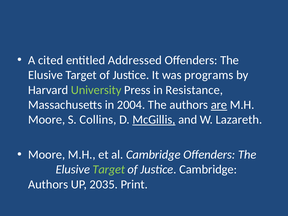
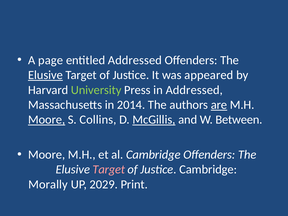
cited: cited -> page
Elusive at (45, 75) underline: none -> present
programs: programs -> appeared
in Resistance: Resistance -> Addressed
2004: 2004 -> 2014
Moore at (47, 120) underline: none -> present
Lazareth: Lazareth -> Between
Target at (109, 169) colour: light green -> pink
Authors at (48, 184): Authors -> Morally
2035: 2035 -> 2029
